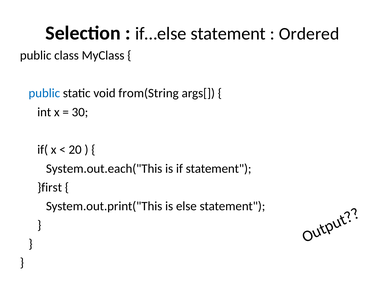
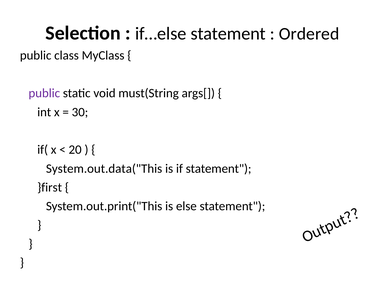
public at (44, 93) colour: blue -> purple
from(String: from(String -> must(String
System.out.each("This: System.out.each("This -> System.out.data("This
